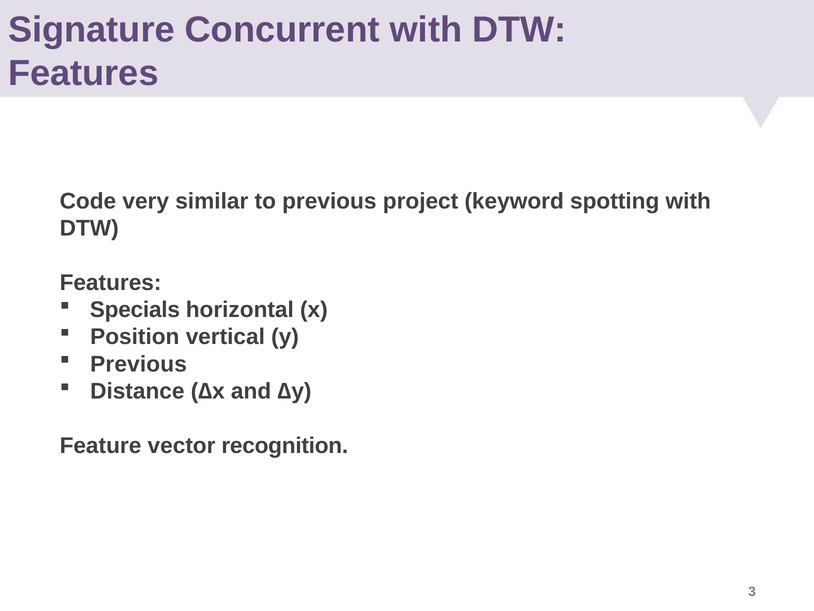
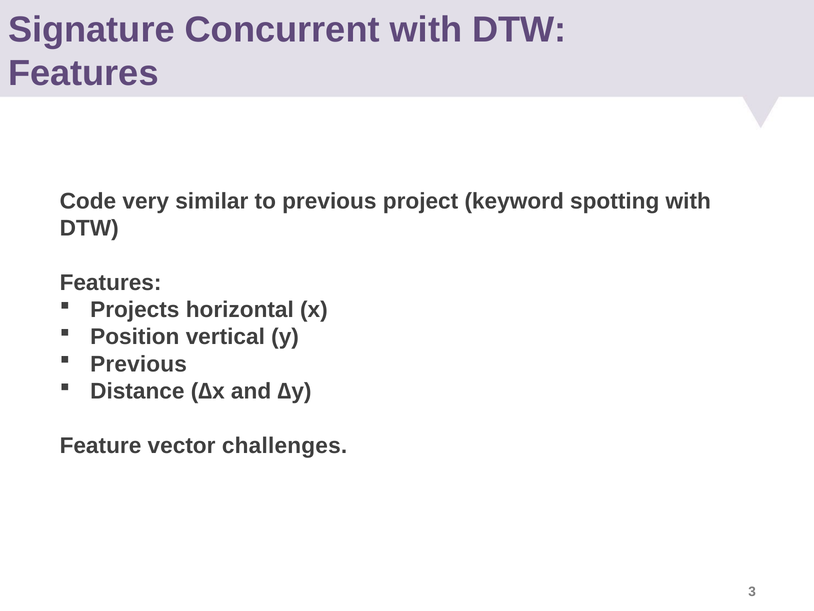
Specials: Specials -> Projects
recognition: recognition -> challenges
